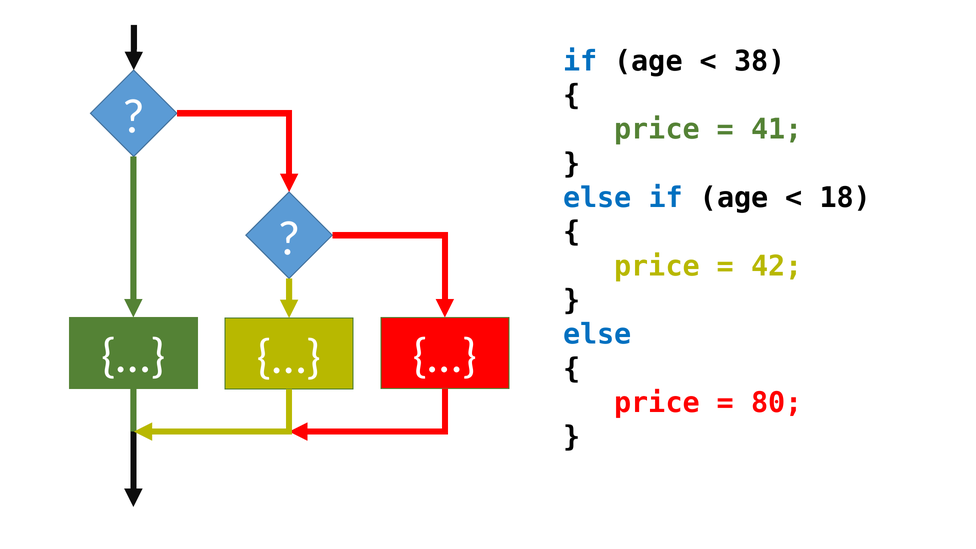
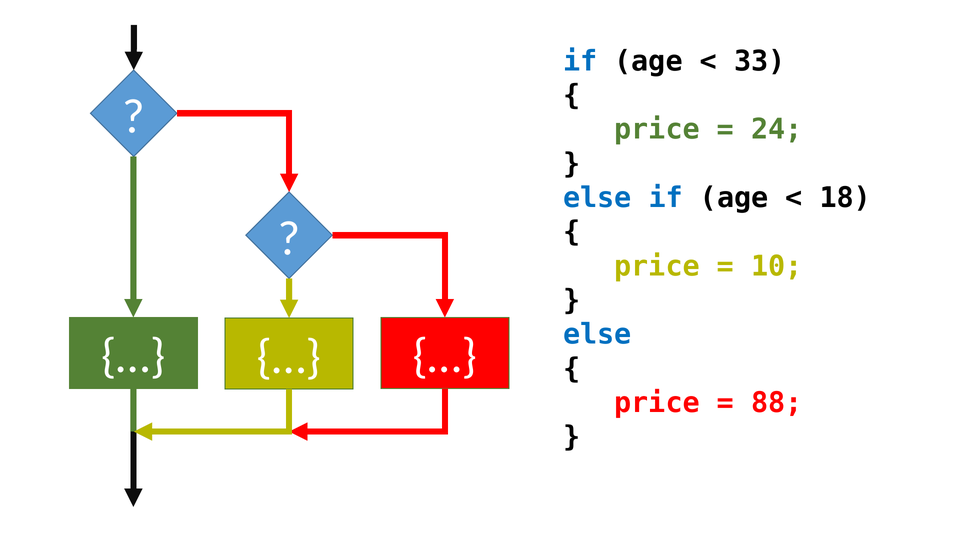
38: 38 -> 33
41: 41 -> 24
42: 42 -> 10
80: 80 -> 88
